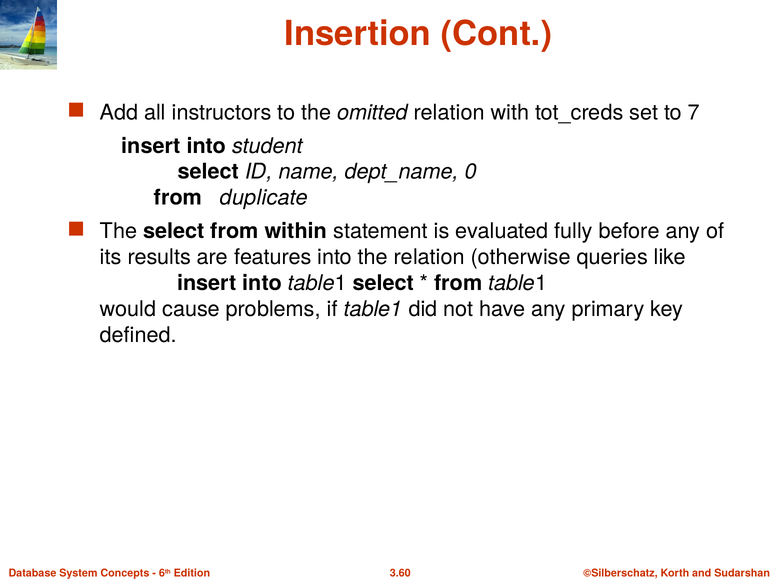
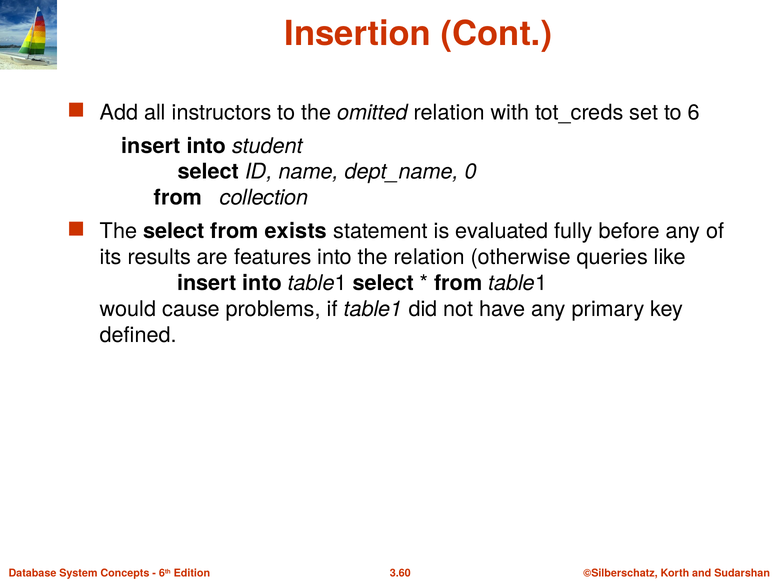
7: 7 -> 6
duplicate: duplicate -> collection
within: within -> exists
